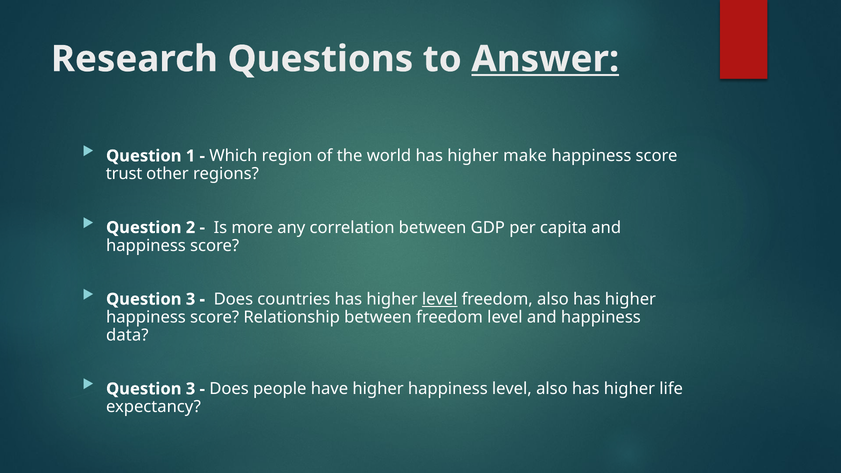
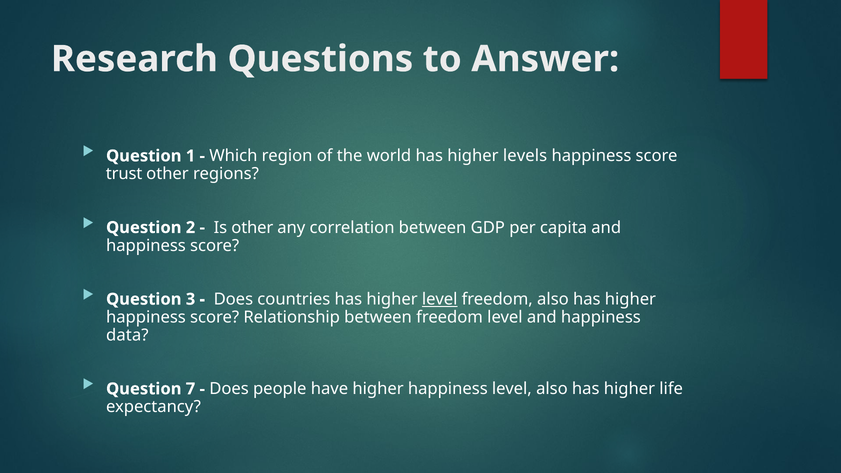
Answer underline: present -> none
make: make -> levels
Is more: more -> other
3 at (191, 389): 3 -> 7
